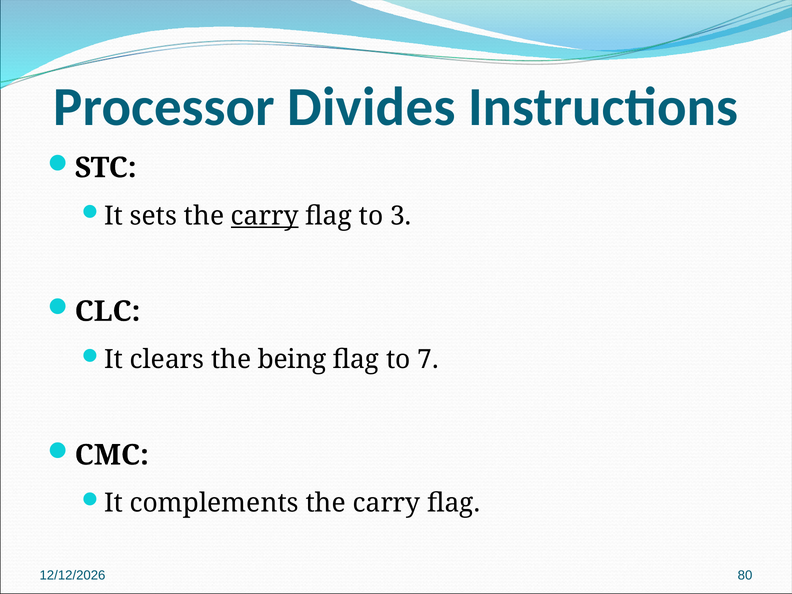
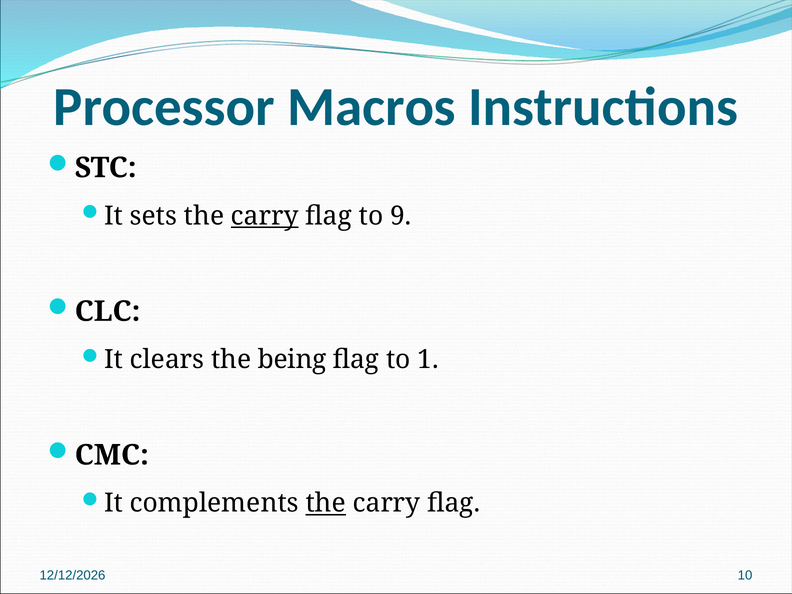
Divides: Divides -> Macros
3: 3 -> 9
7: 7 -> 1
the at (326, 503) underline: none -> present
80: 80 -> 10
